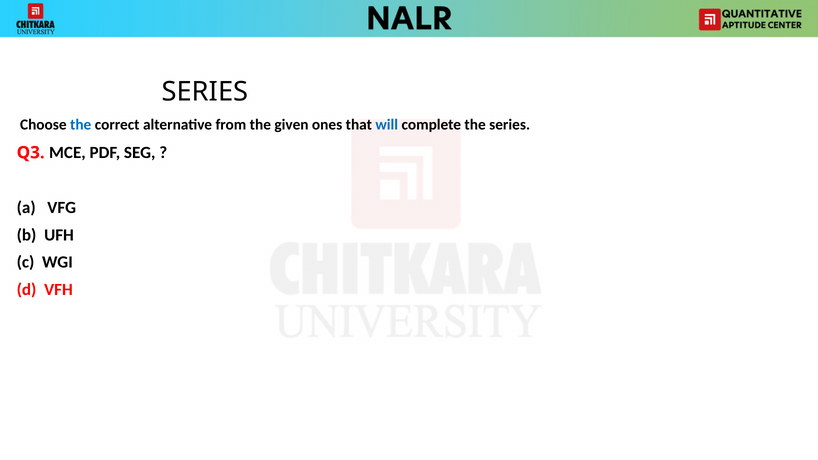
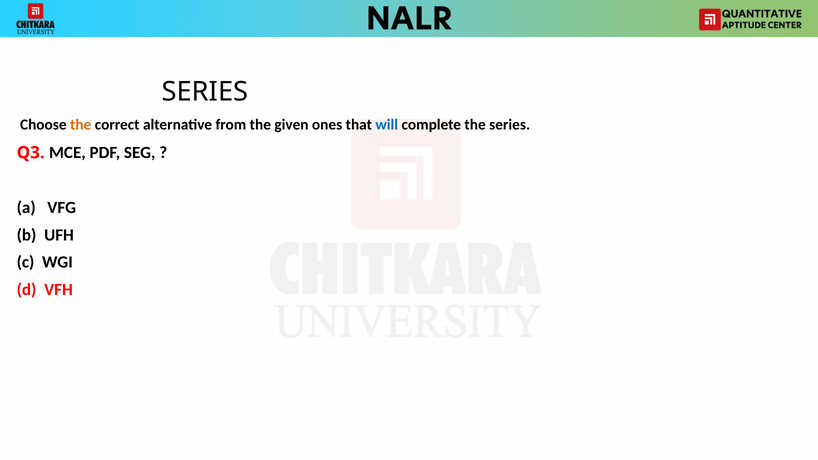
the at (81, 125) colour: blue -> orange
